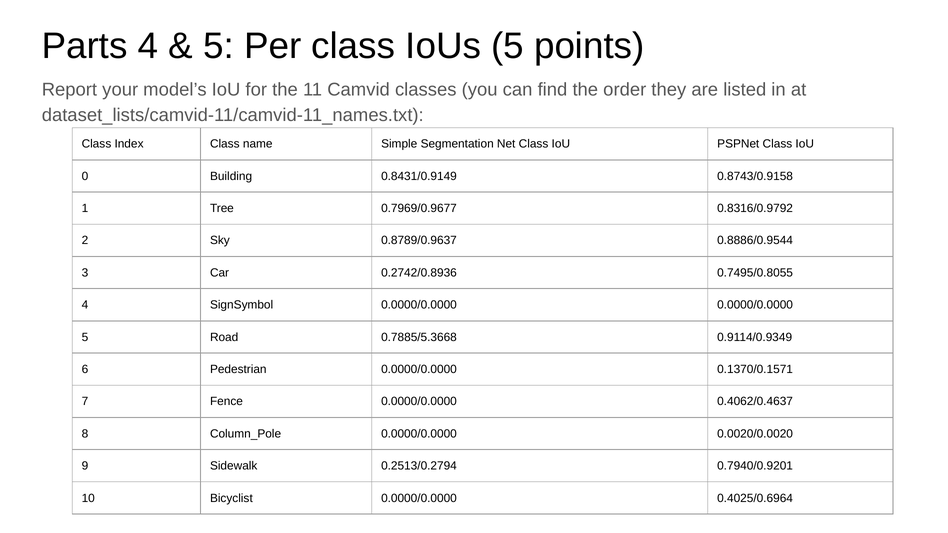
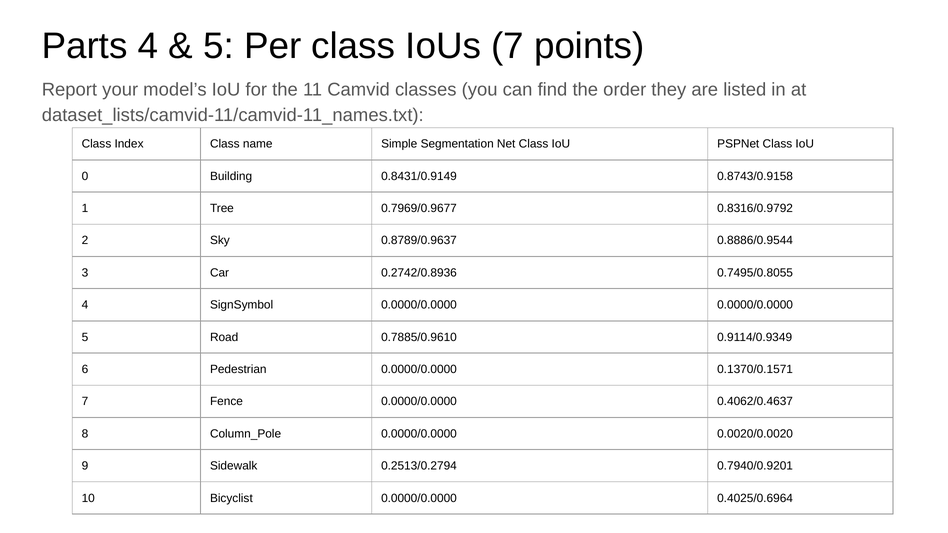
IoUs 5: 5 -> 7
0.7885/5.3668: 0.7885/5.3668 -> 0.7885/0.9610
